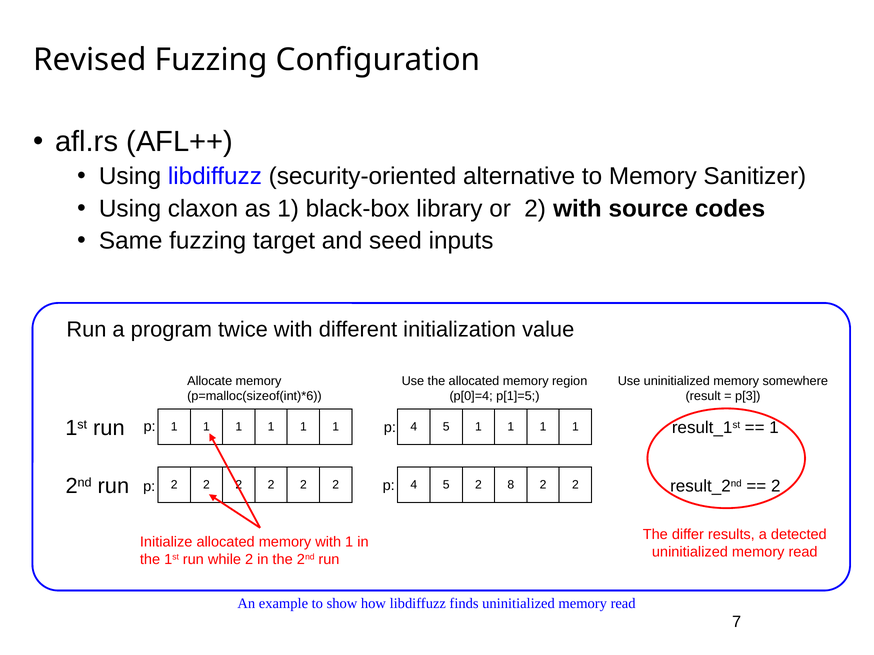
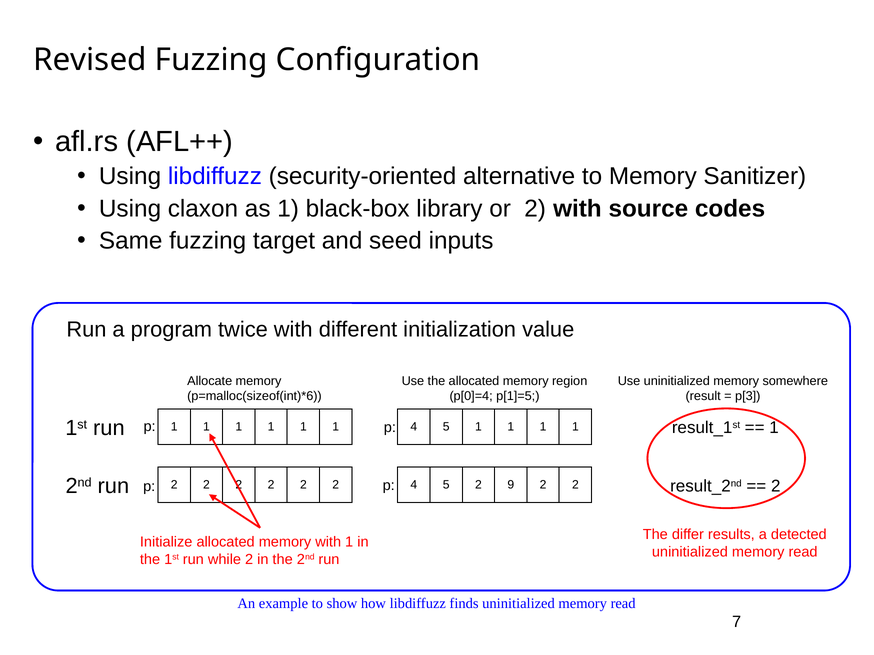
8: 8 -> 9
